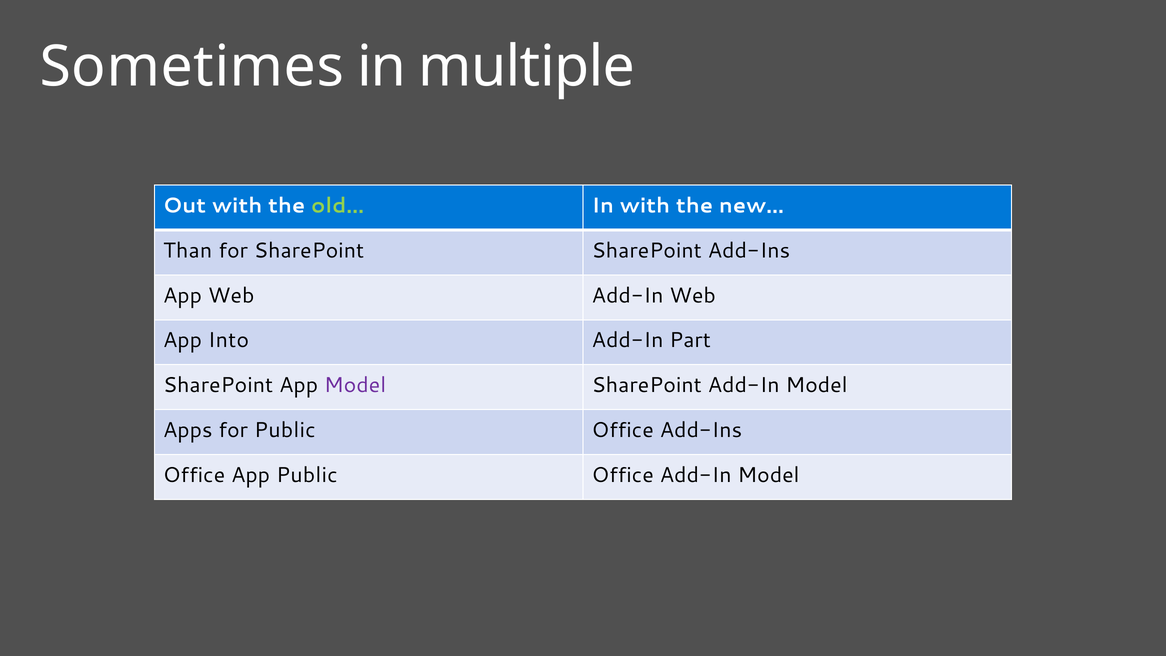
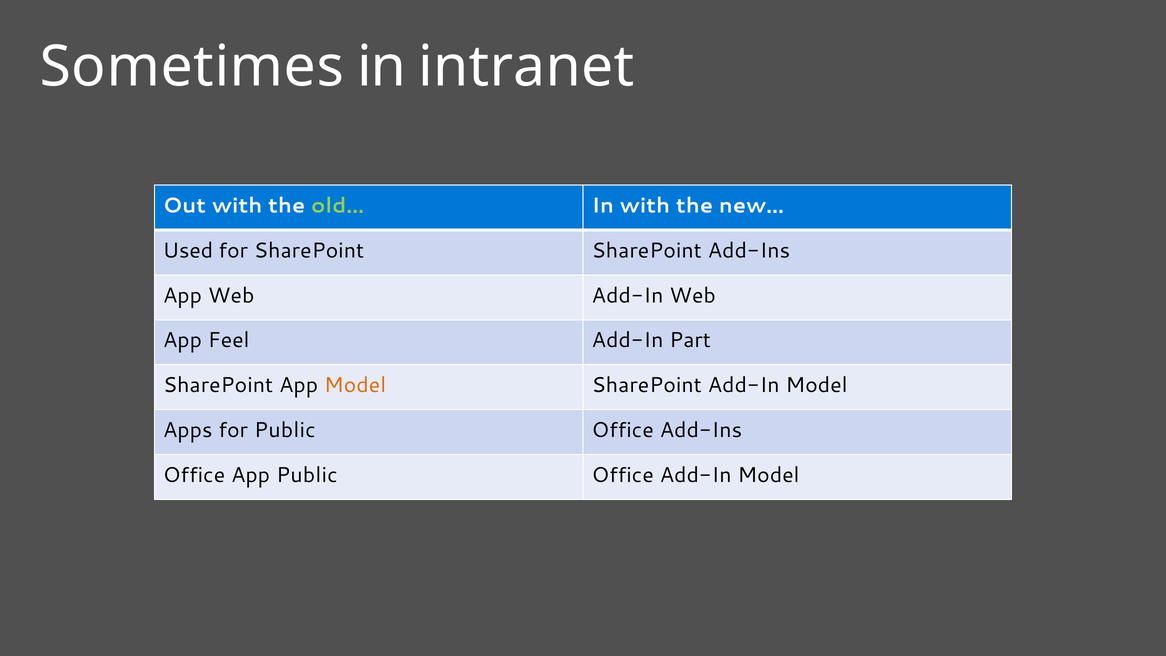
multiple: multiple -> intranet
Than: Than -> Used
Into: Into -> Feel
Model at (355, 385) colour: purple -> orange
